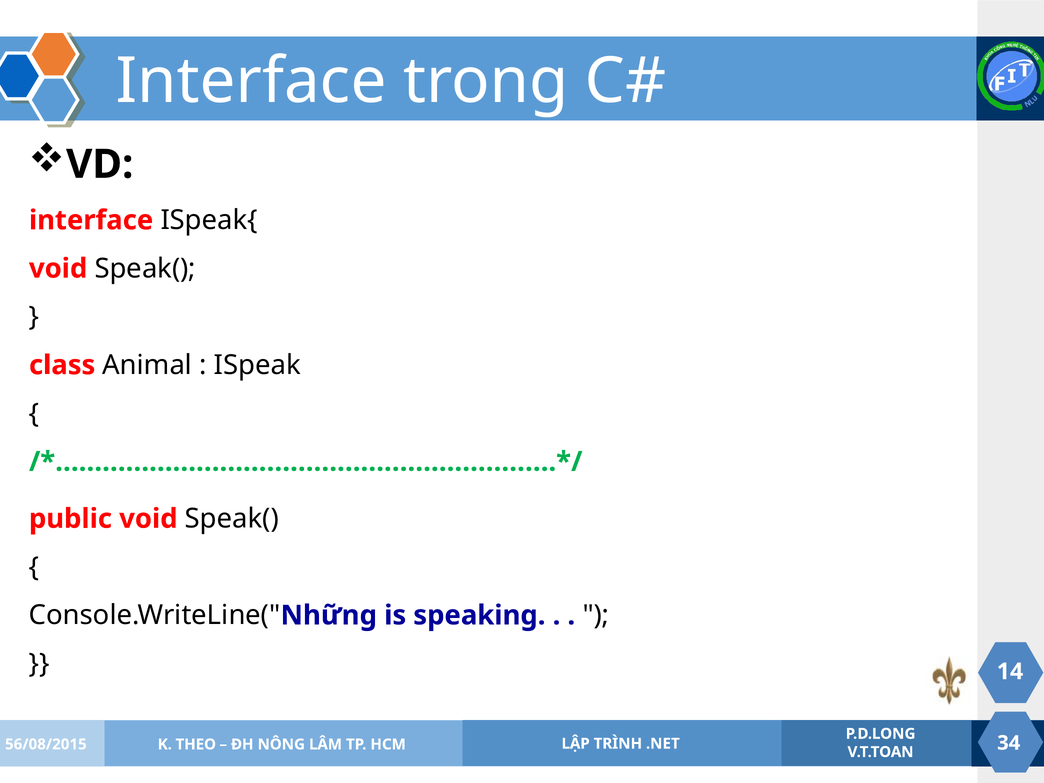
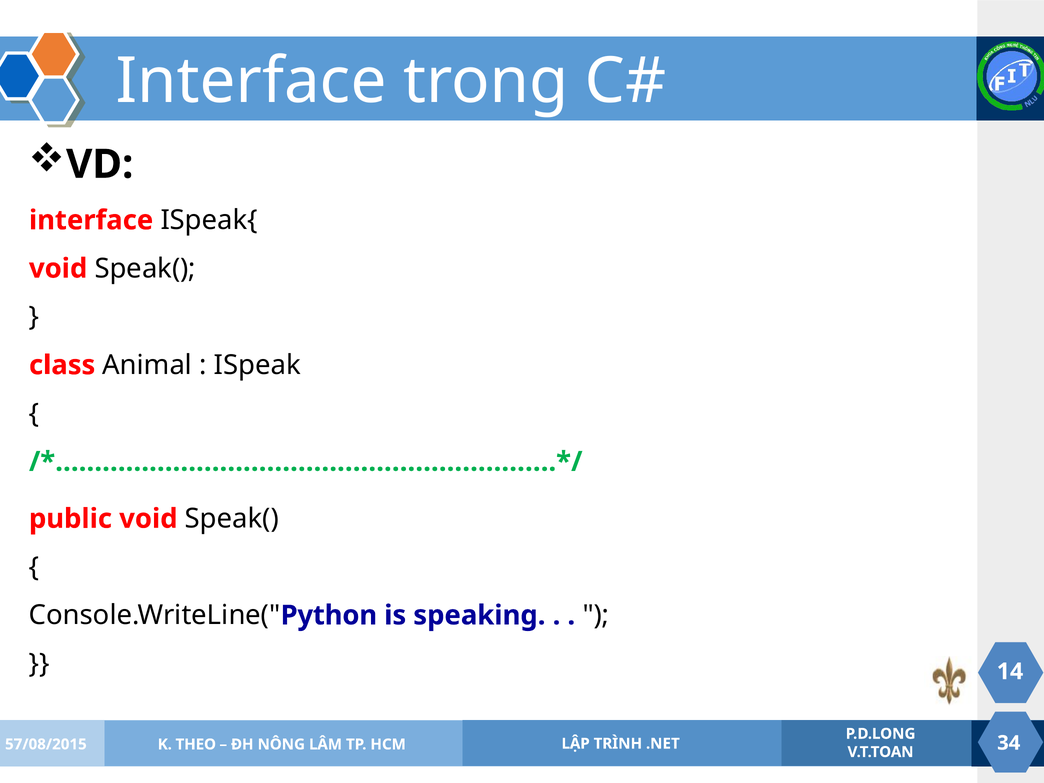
Những: Những -> Python
56/08/2015: 56/08/2015 -> 57/08/2015
